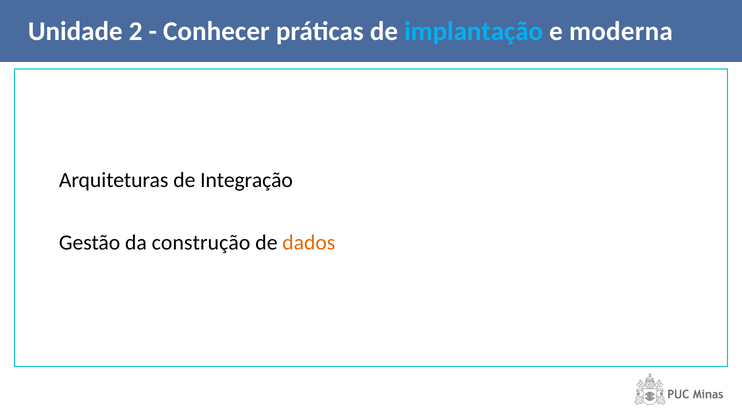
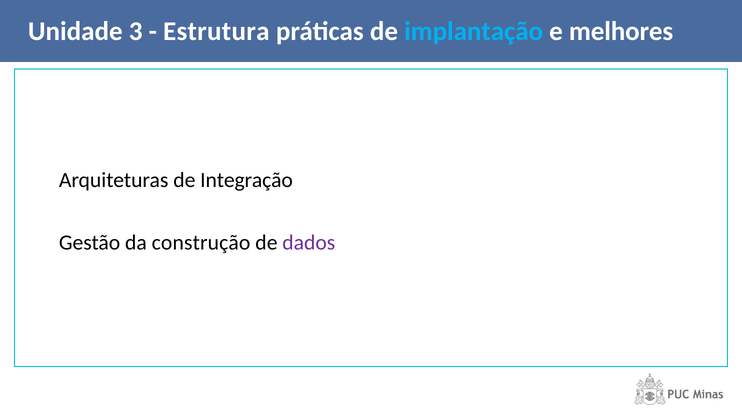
2: 2 -> 3
Conhecer: Conhecer -> Estrutura
moderna: moderna -> melhores
dados colour: orange -> purple
